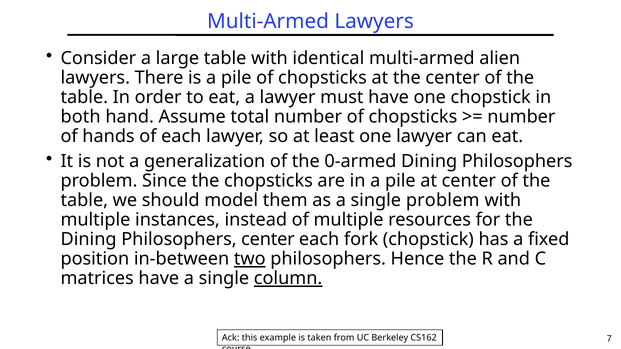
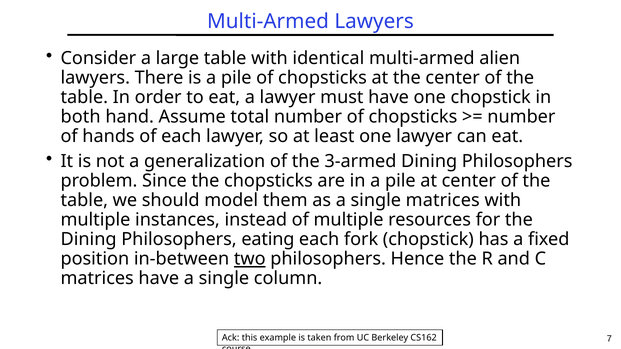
0-armed: 0-armed -> 3-armed
single problem: problem -> matrices
Philosophers center: center -> eating
column underline: present -> none
